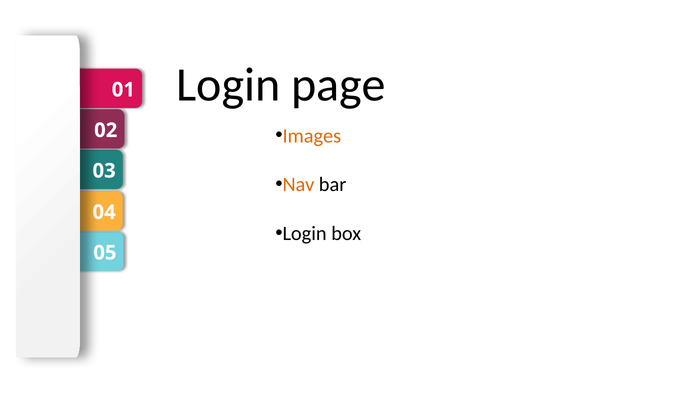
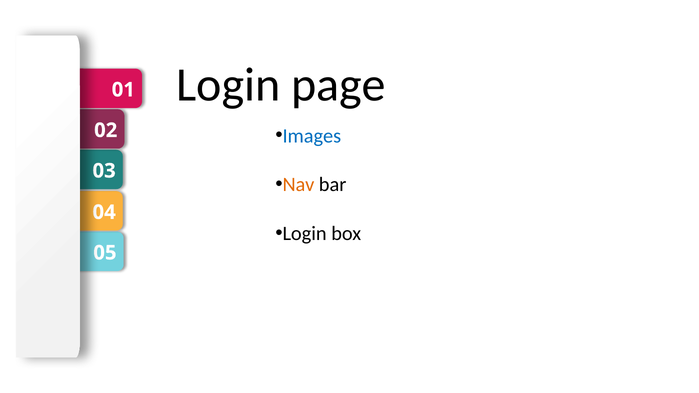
Images colour: orange -> blue
